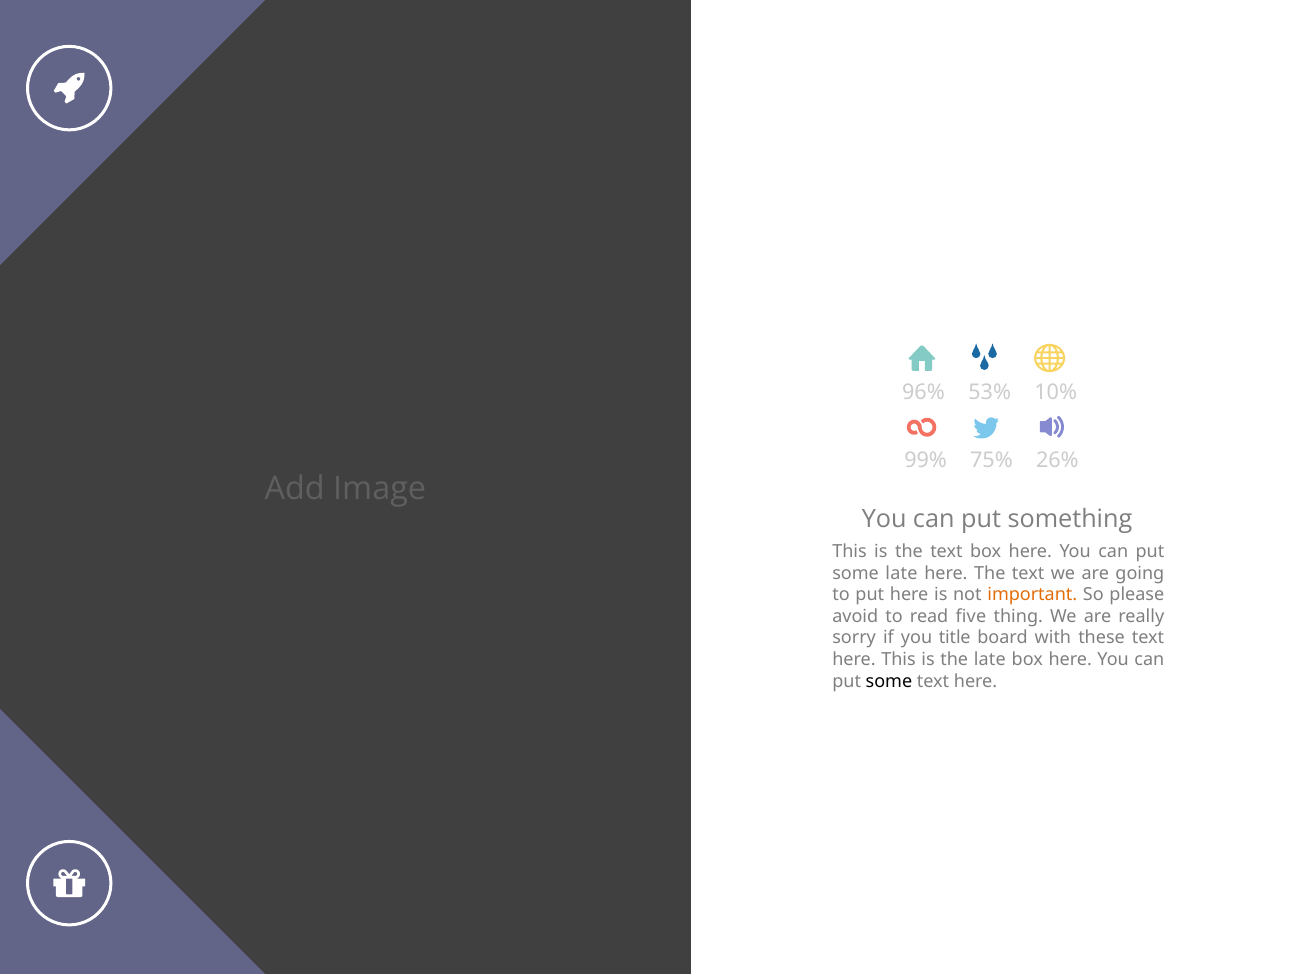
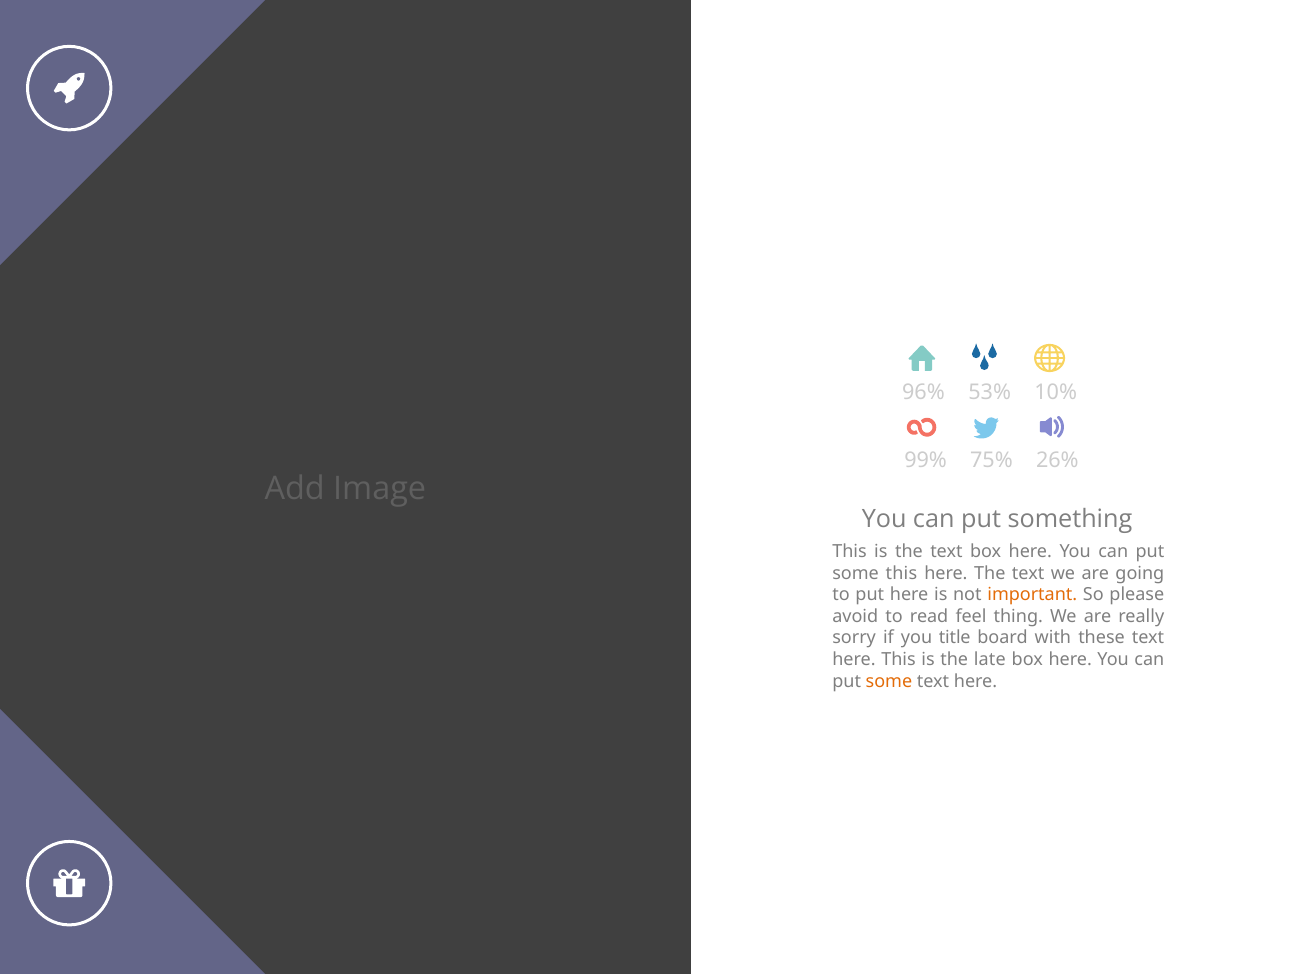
some late: late -> this
five: five -> feel
some at (889, 681) colour: black -> orange
